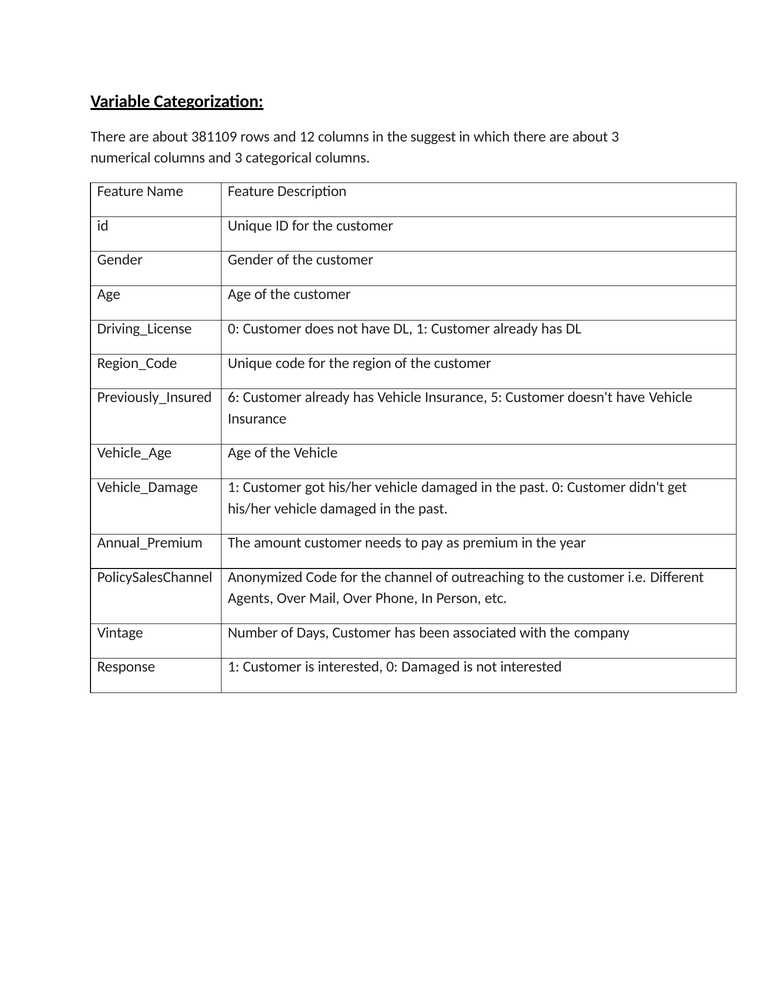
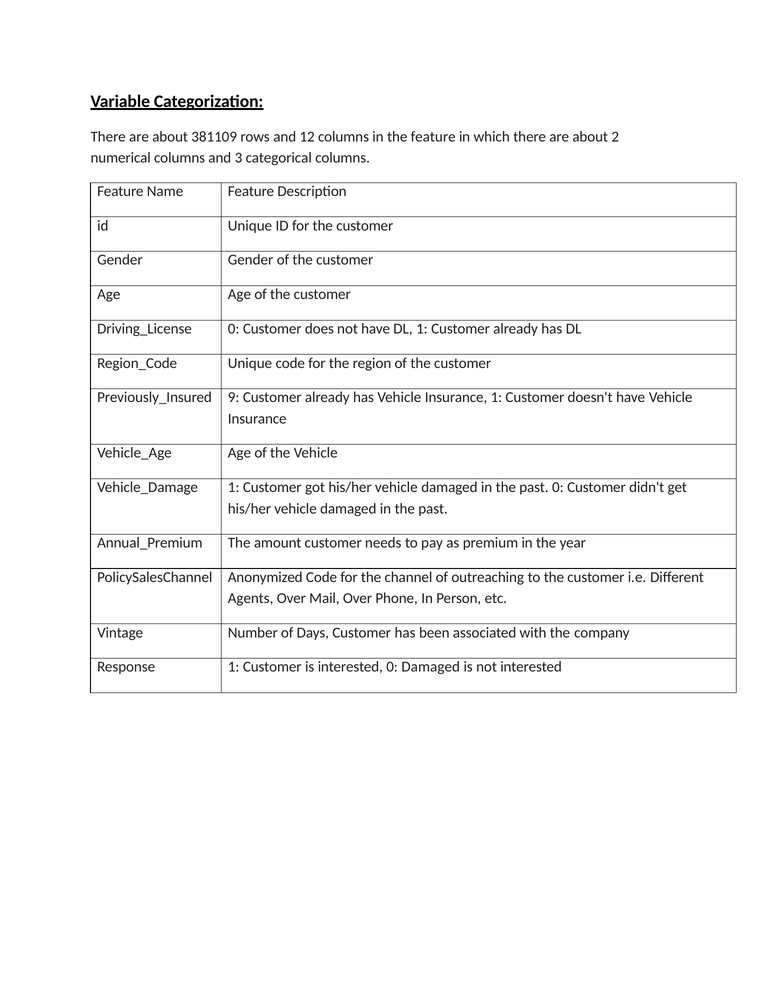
the suggest: suggest -> feature
about 3: 3 -> 2
6: 6 -> 9
Insurance 5: 5 -> 1
